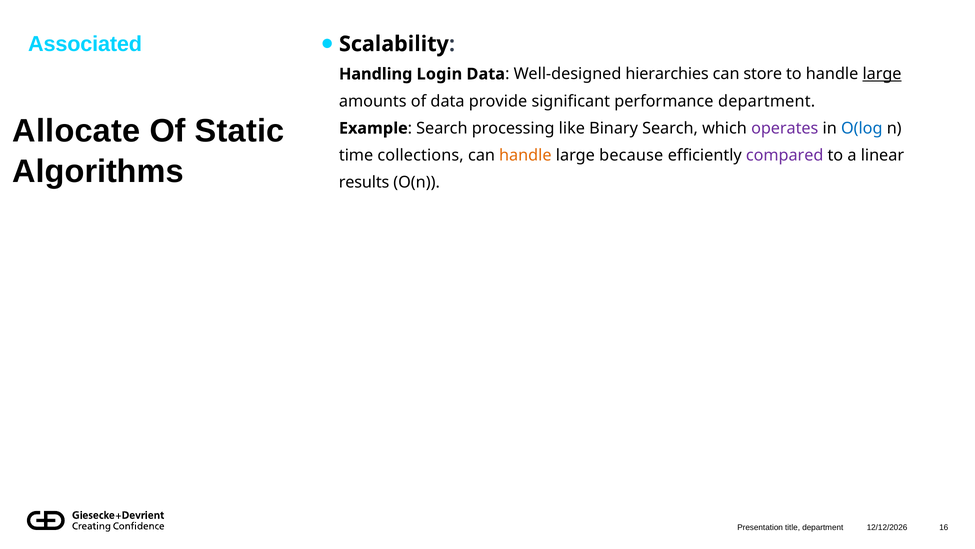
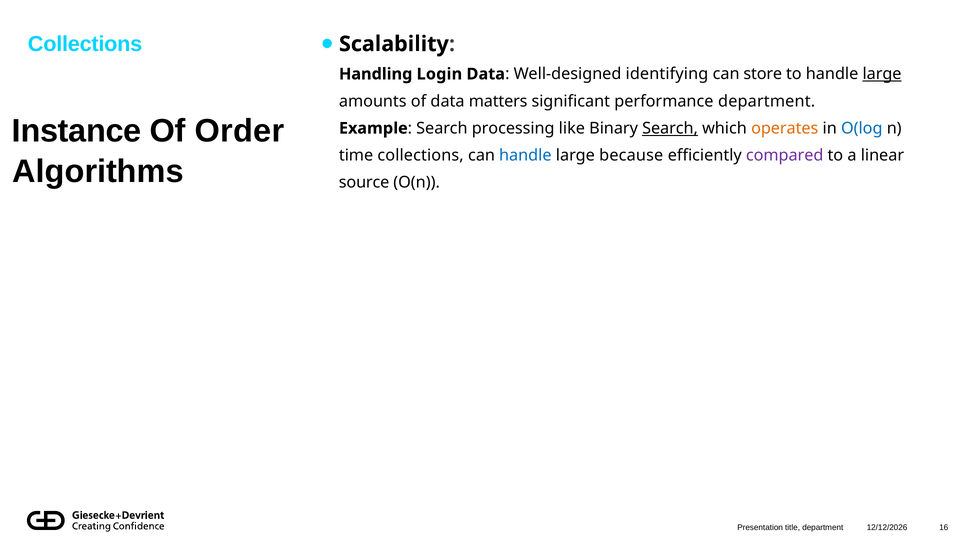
Associated at (85, 44): Associated -> Collections
hierarchies: hierarchies -> identifying
provide: provide -> matters
Allocate: Allocate -> Instance
Static: Static -> Order
Search at (670, 128) underline: none -> present
operates colour: purple -> orange
handle at (525, 155) colour: orange -> blue
results: results -> source
